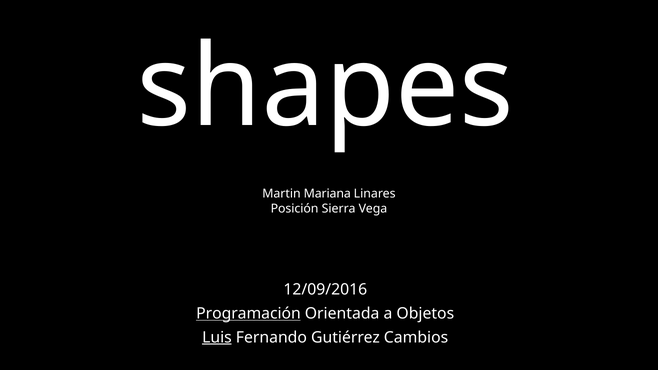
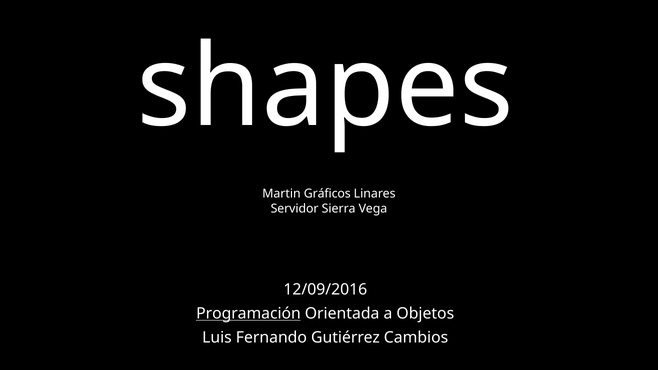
Mariana: Mariana -> Gráficos
Posición: Posición -> Servidor
Luis underline: present -> none
